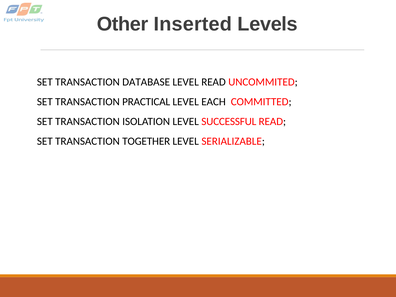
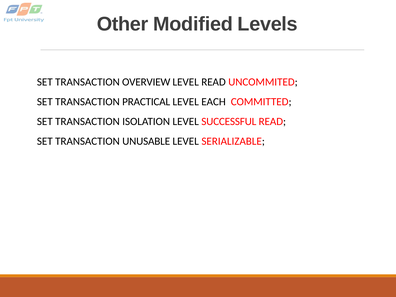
Inserted: Inserted -> Modified
DATABASE: DATABASE -> OVERVIEW
TOGETHER: TOGETHER -> UNUSABLE
